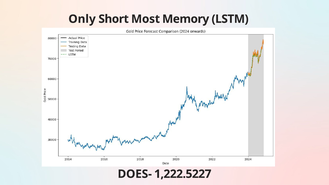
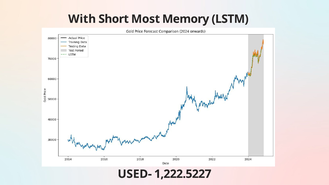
Only: Only -> With
DOES-: DOES- -> USED-
